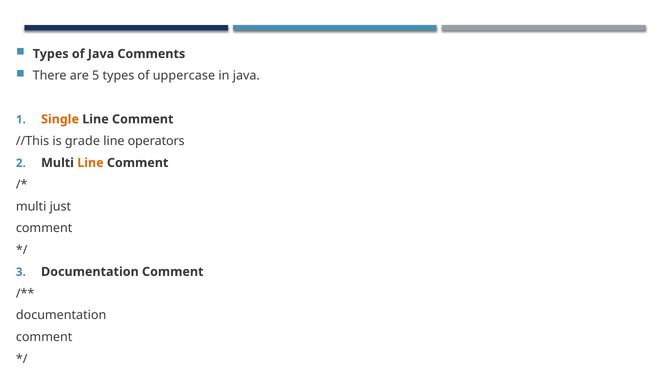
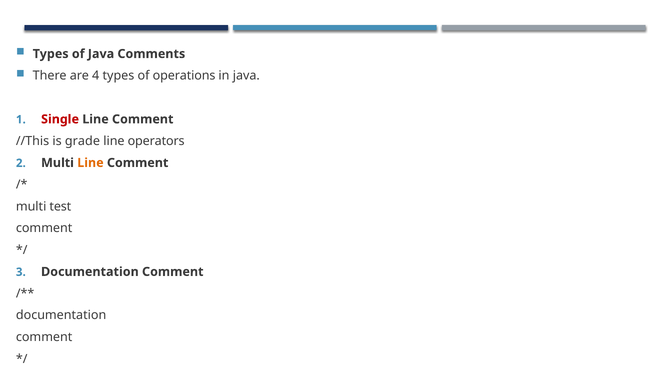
5: 5 -> 4
uppercase: uppercase -> operations
Single colour: orange -> red
just: just -> test
